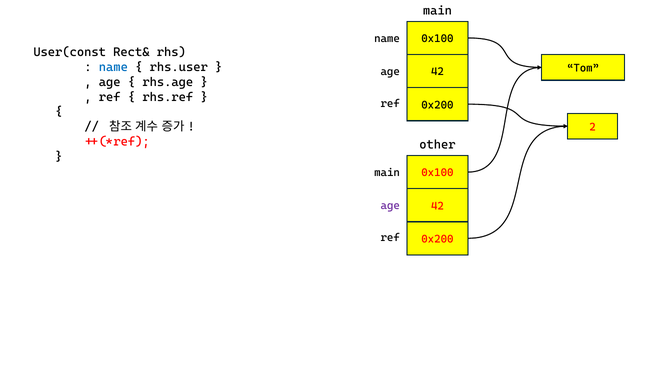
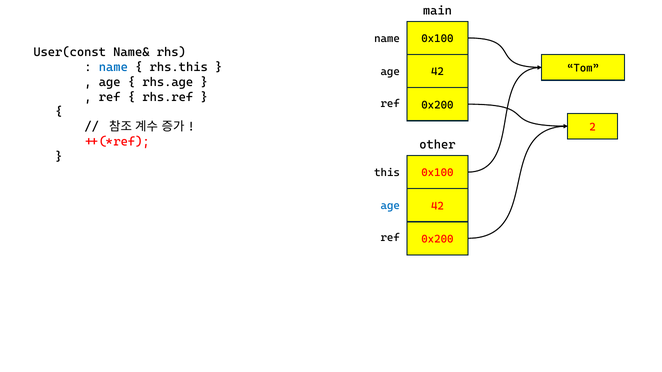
Rect&: Rect& -> Name&
rhs.user: rhs.user -> rhs.this
main at (387, 173): main -> this
age at (390, 206) colour: purple -> blue
